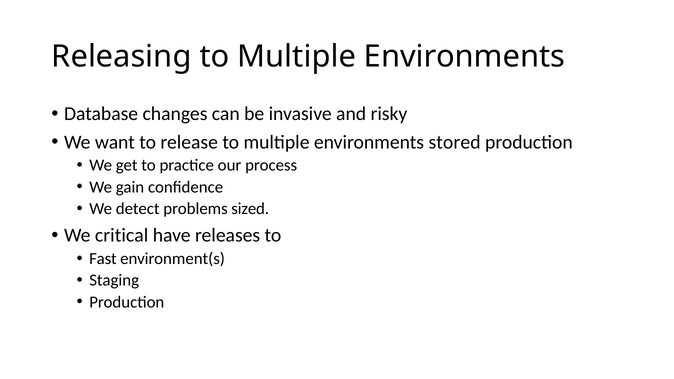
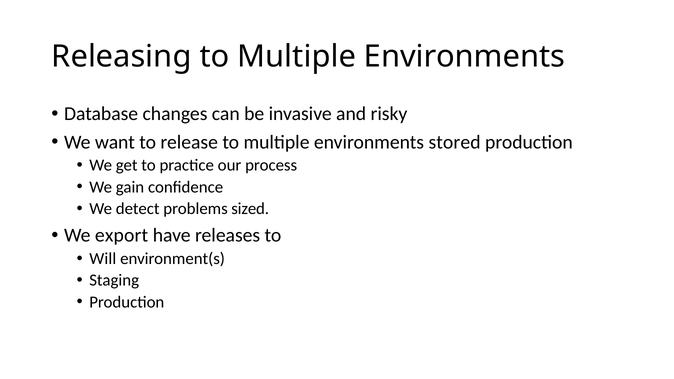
critical: critical -> export
Fast: Fast -> Will
